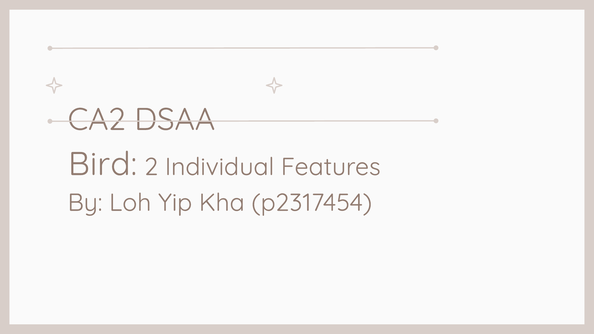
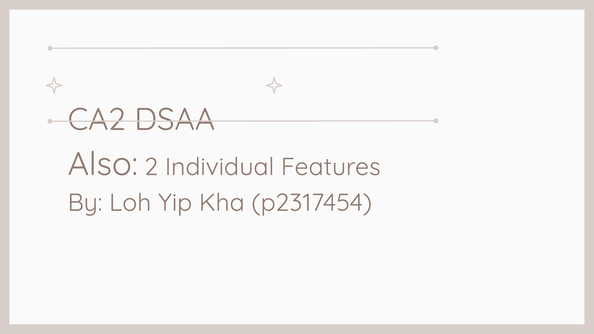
Bird: Bird -> Also
